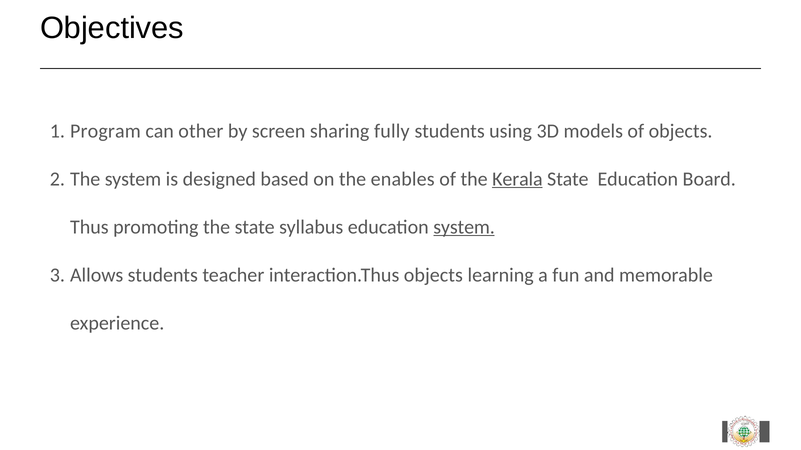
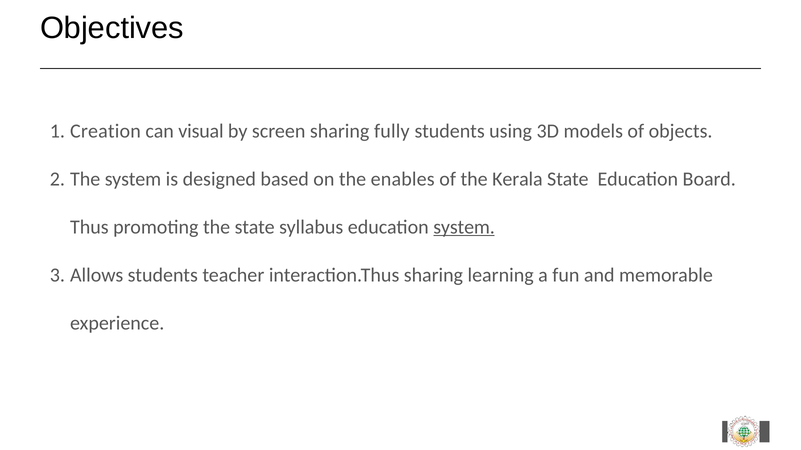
Program: Program -> Creation
other: other -> visual
Kerala underline: present -> none
interaction.Thus objects: objects -> sharing
